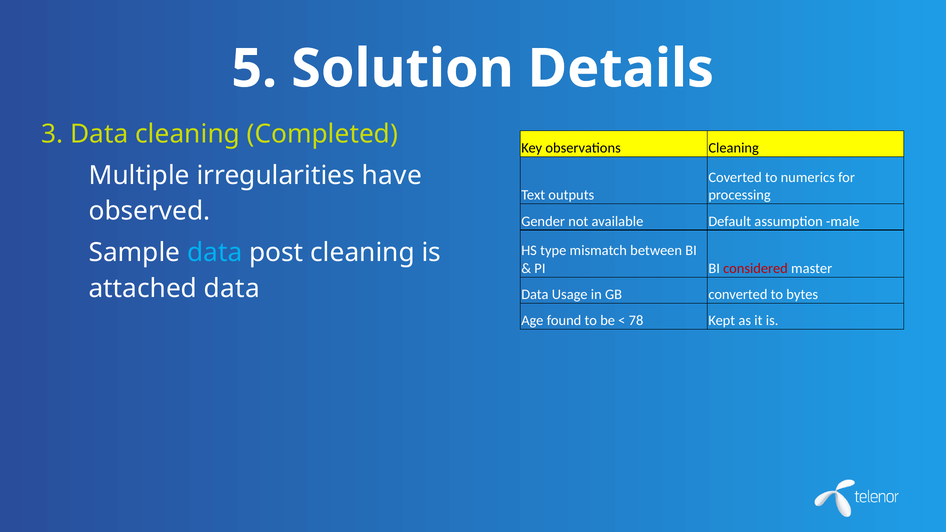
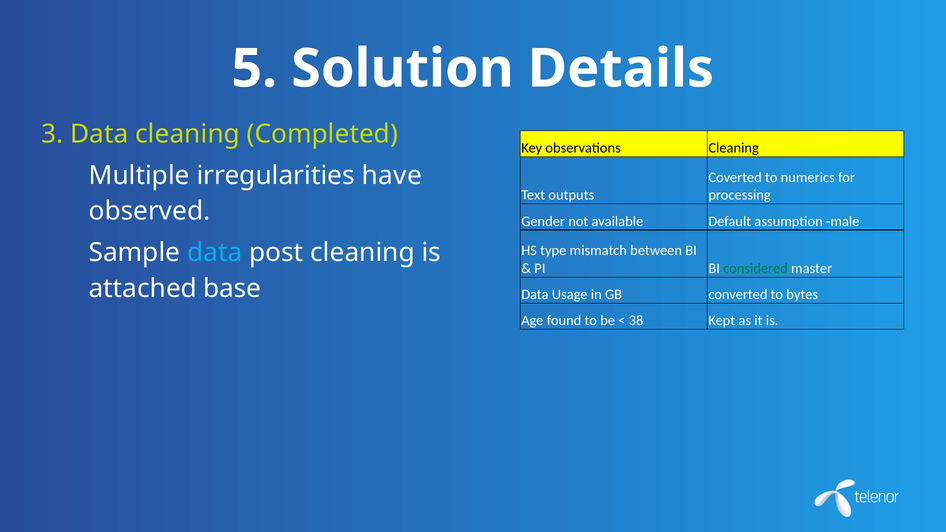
considered colour: red -> green
attached data: data -> base
78: 78 -> 38
